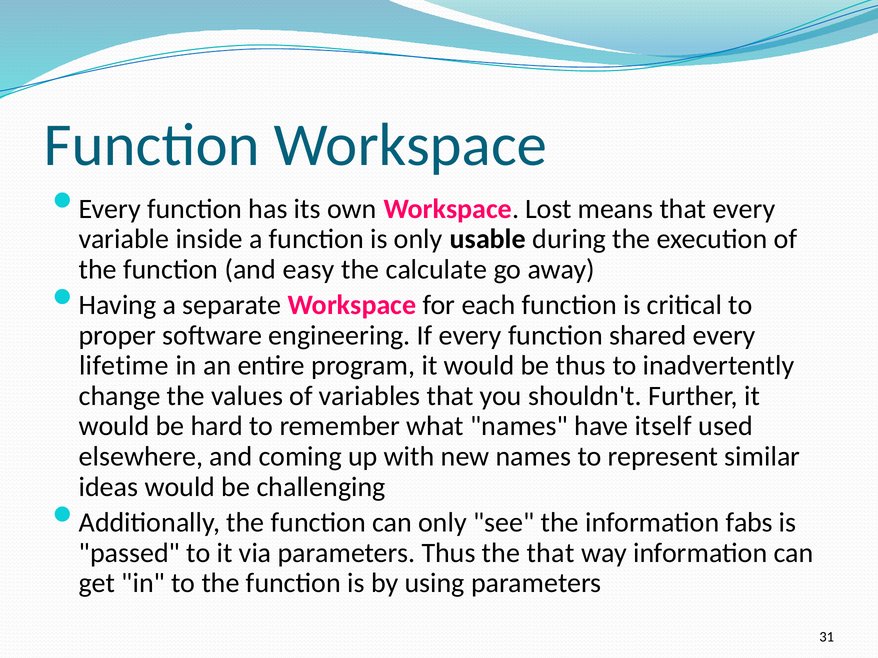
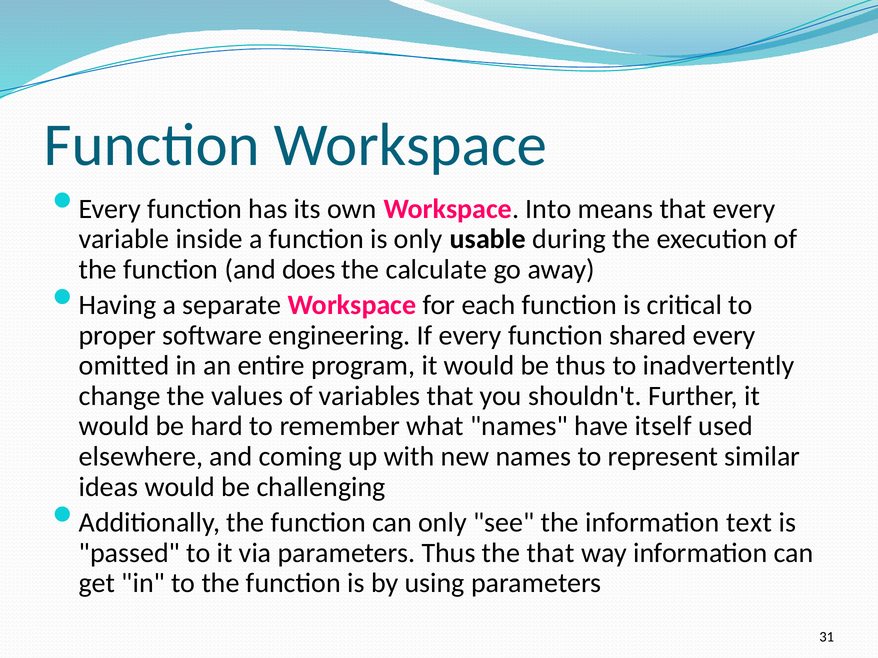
Lost: Lost -> Into
easy: easy -> does
lifetime: lifetime -> omitted
fabs: fabs -> text
